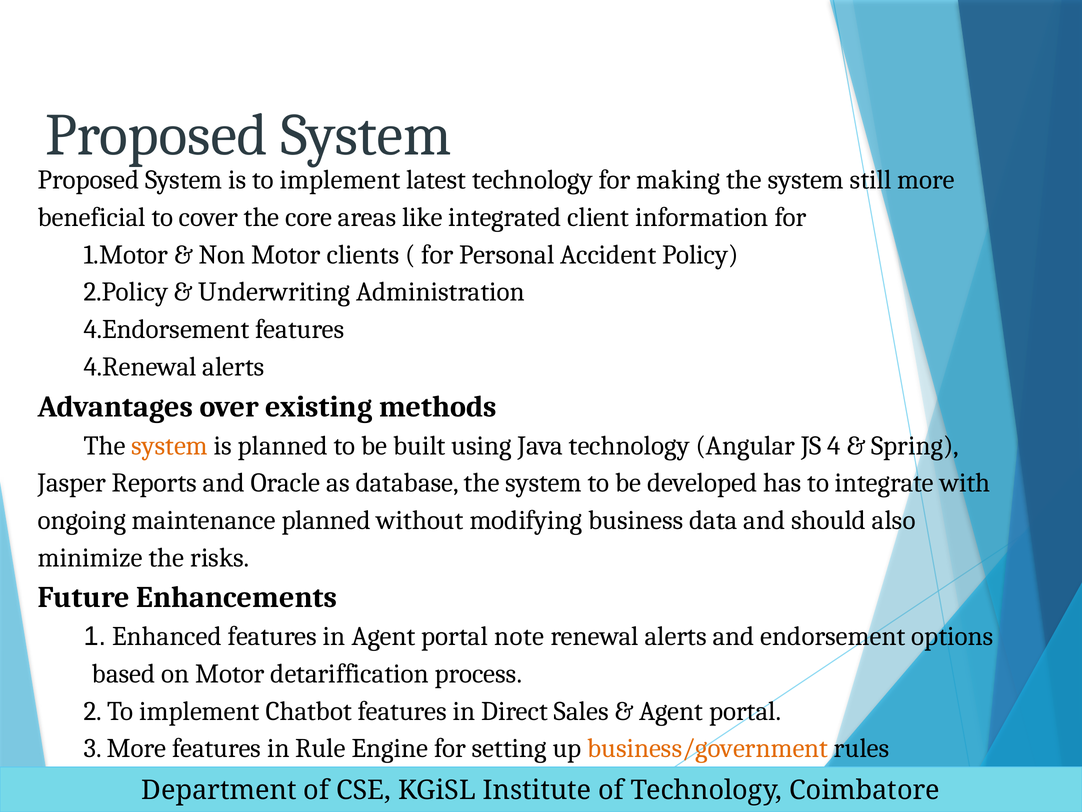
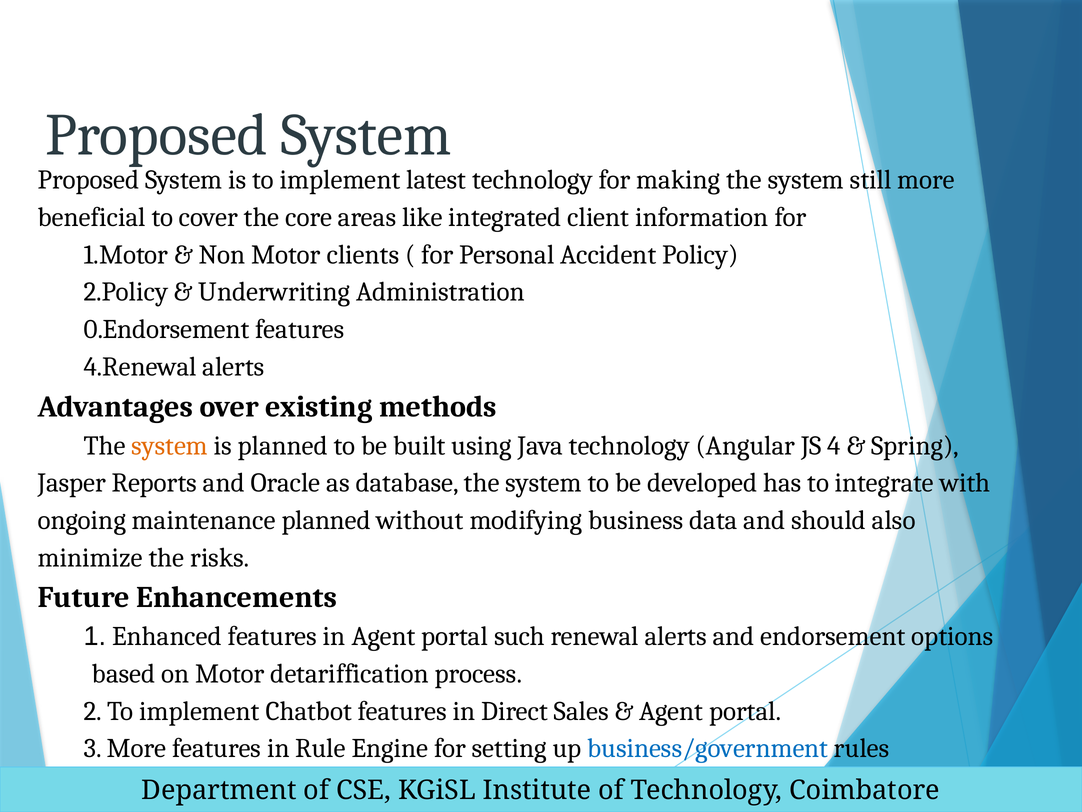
4.Endorsement: 4.Endorsement -> 0.Endorsement
note: note -> such
business/government colour: orange -> blue
